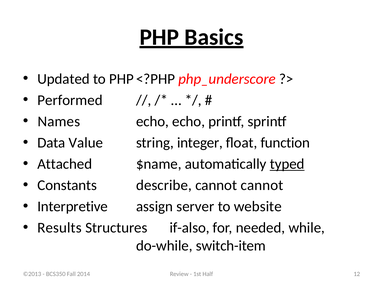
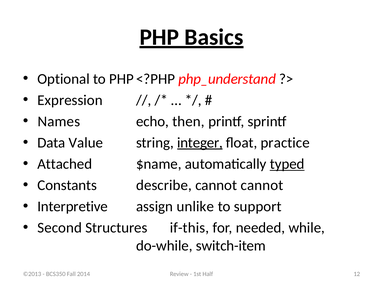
Updated: Updated -> Optional
php_underscore: php_underscore -> php_understand
Performed: Performed -> Expression
echo echo: echo -> then
integer underline: none -> present
function: function -> practice
server: server -> unlike
website: website -> support
Results: Results -> Second
if-also: if-also -> if-this
